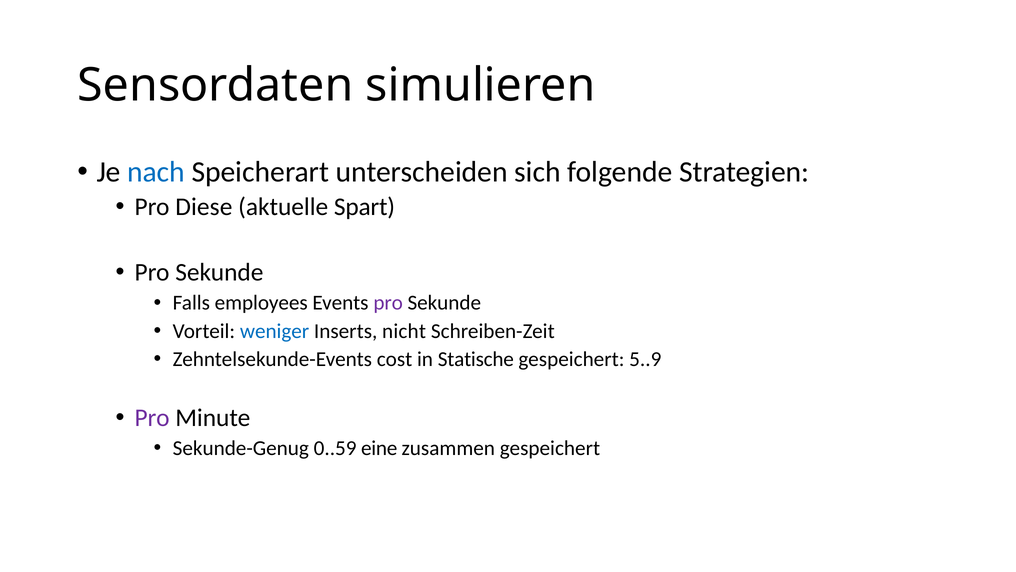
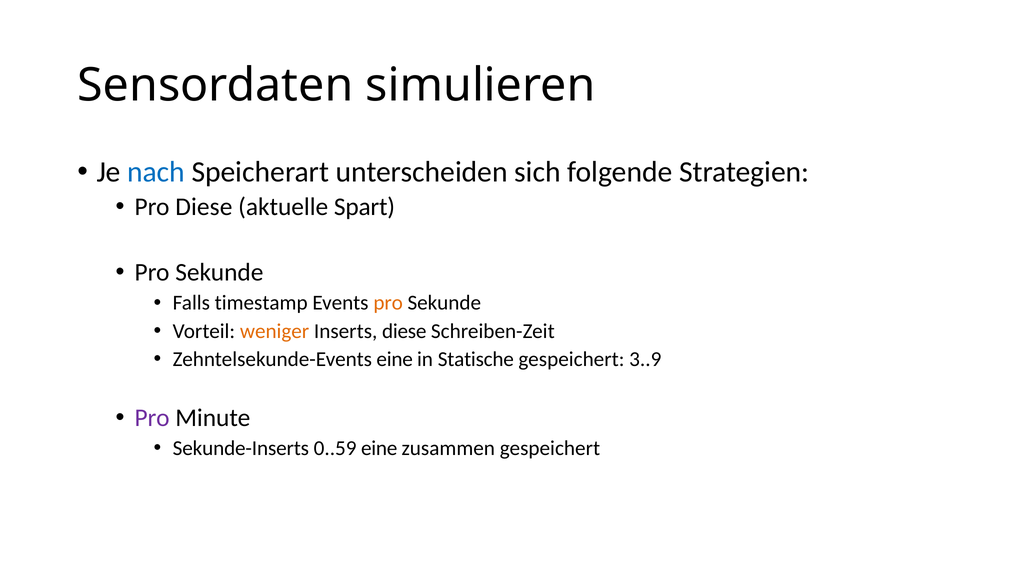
employees: employees -> timestamp
pro at (388, 303) colour: purple -> orange
weniger colour: blue -> orange
Inserts nicht: nicht -> diese
Zehntelsekunde-Events cost: cost -> eine
5..9: 5..9 -> 3..9
Sekunde-Genug: Sekunde-Genug -> Sekunde-Inserts
